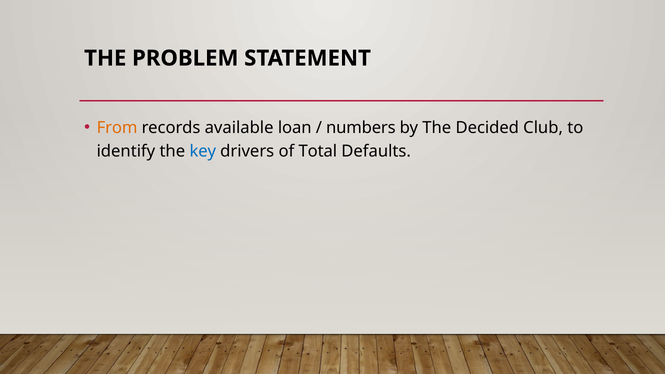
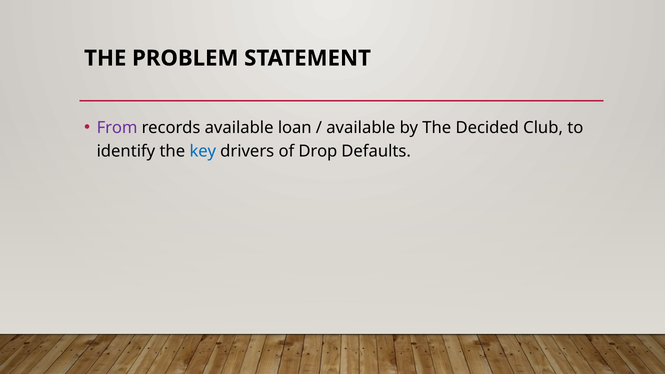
From colour: orange -> purple
numbers at (361, 128): numbers -> available
Total: Total -> Drop
